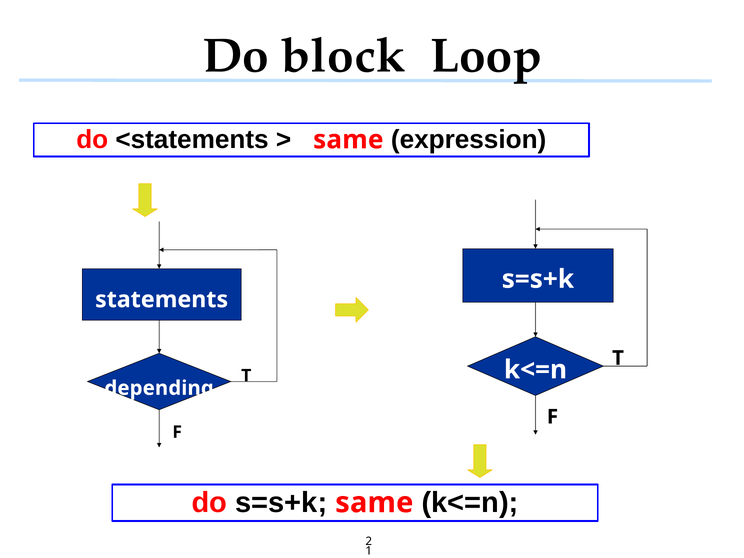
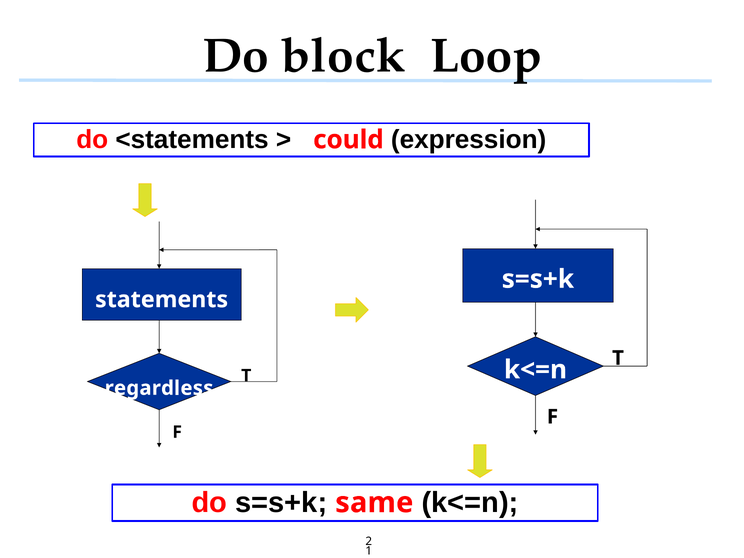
same at (348, 140): same -> could
depending: depending -> regardless
